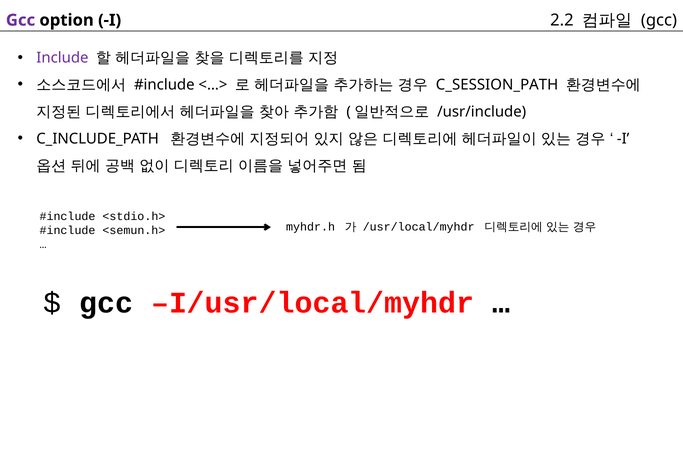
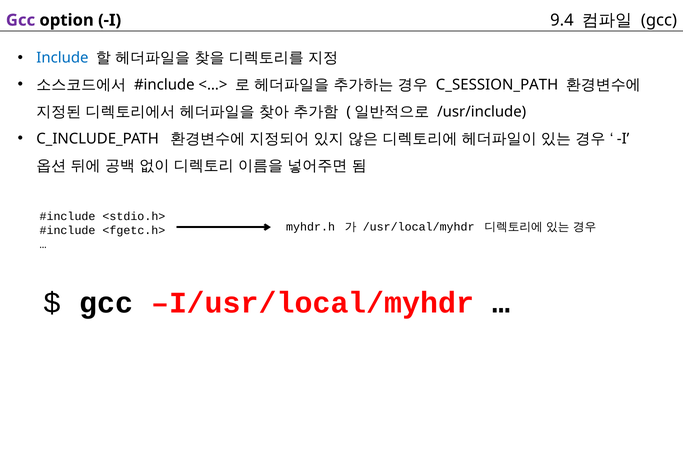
2.2: 2.2 -> 9.4
Include colour: purple -> blue
<semun.h>: <semun.h> -> <fgetc.h>
